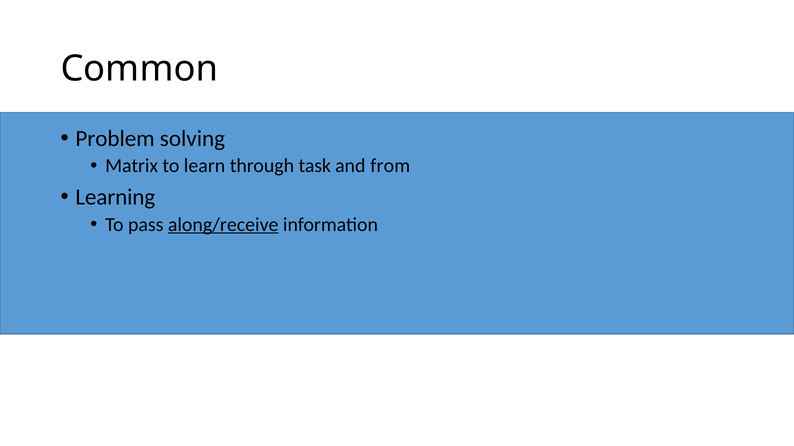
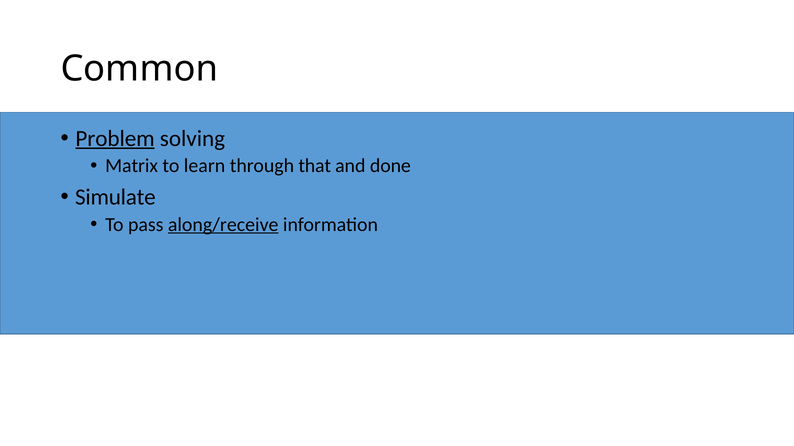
Problem underline: none -> present
task: task -> that
from: from -> done
Learning: Learning -> Simulate
